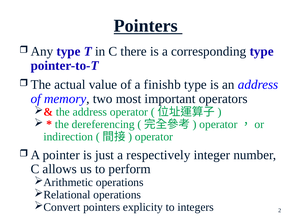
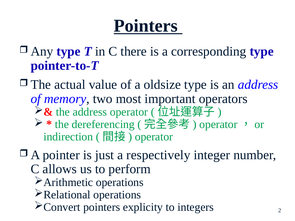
finishb: finishb -> oldsize
